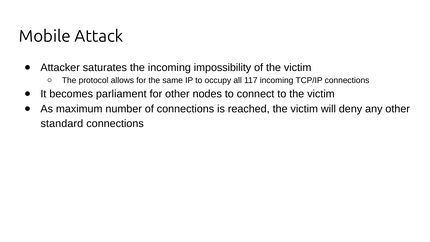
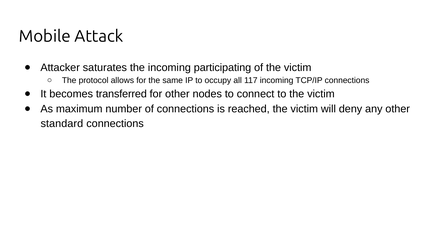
impossibility: impossibility -> participating
parliament: parliament -> transferred
